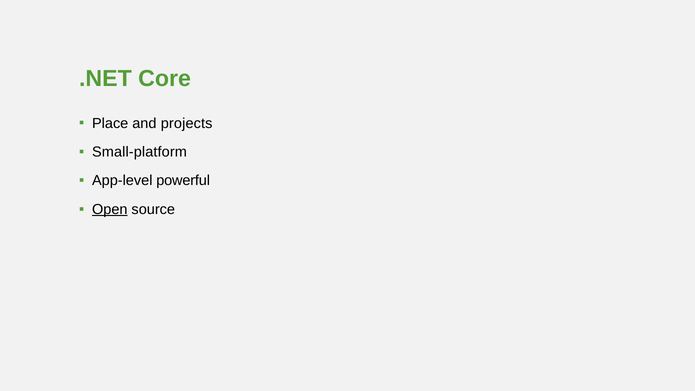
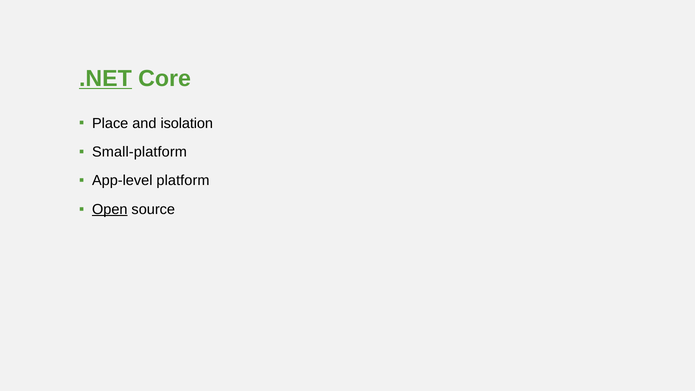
.NET underline: none -> present
projects: projects -> isolation
powerful: powerful -> platform
